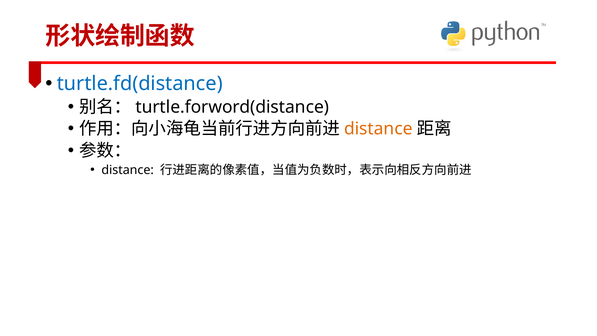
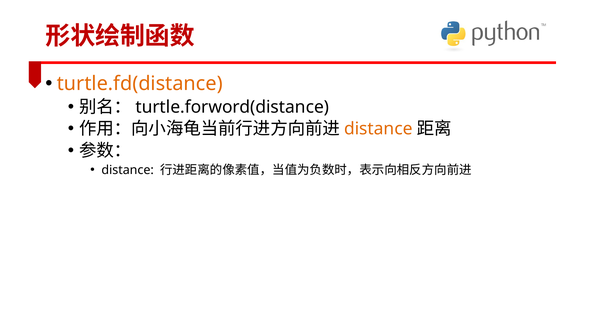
turtle.fd(distance colour: blue -> orange
